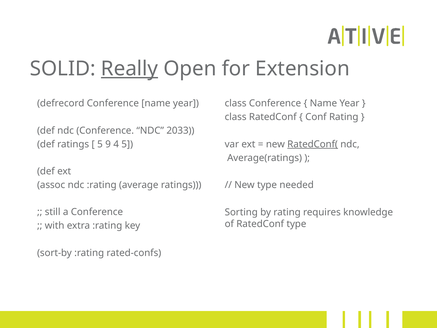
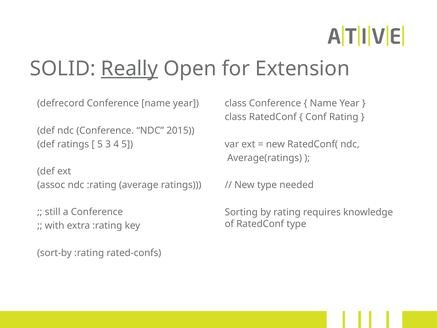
2033: 2033 -> 2015
9: 9 -> 3
RatedConf( underline: present -> none
